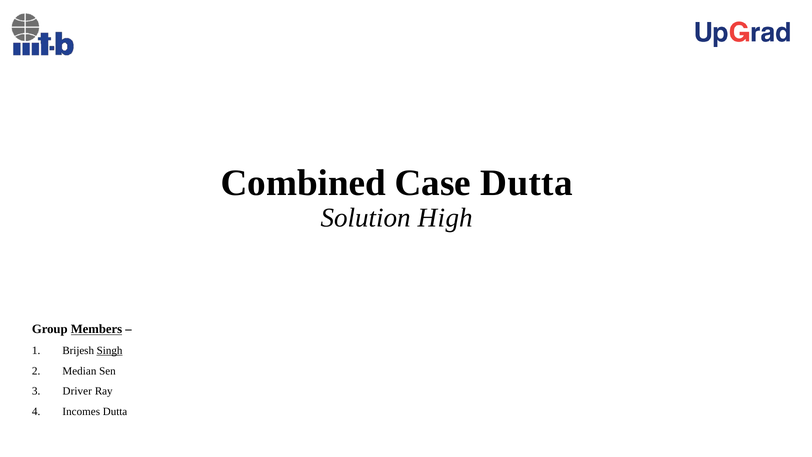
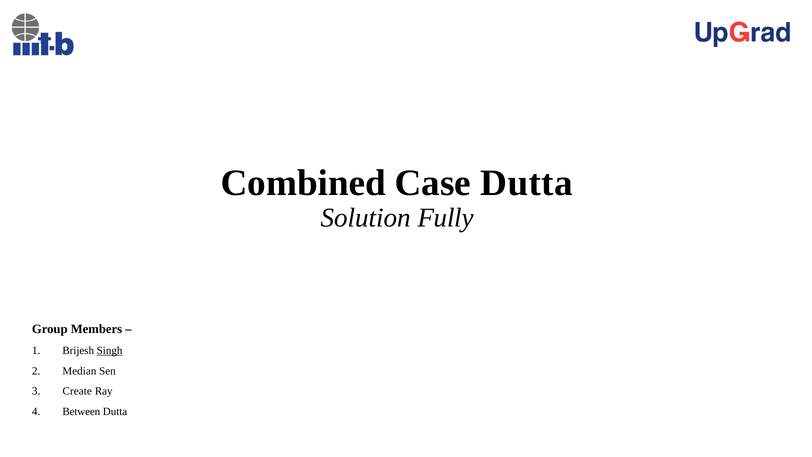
High: High -> Fully
Members underline: present -> none
Driver: Driver -> Create
Incomes: Incomes -> Between
